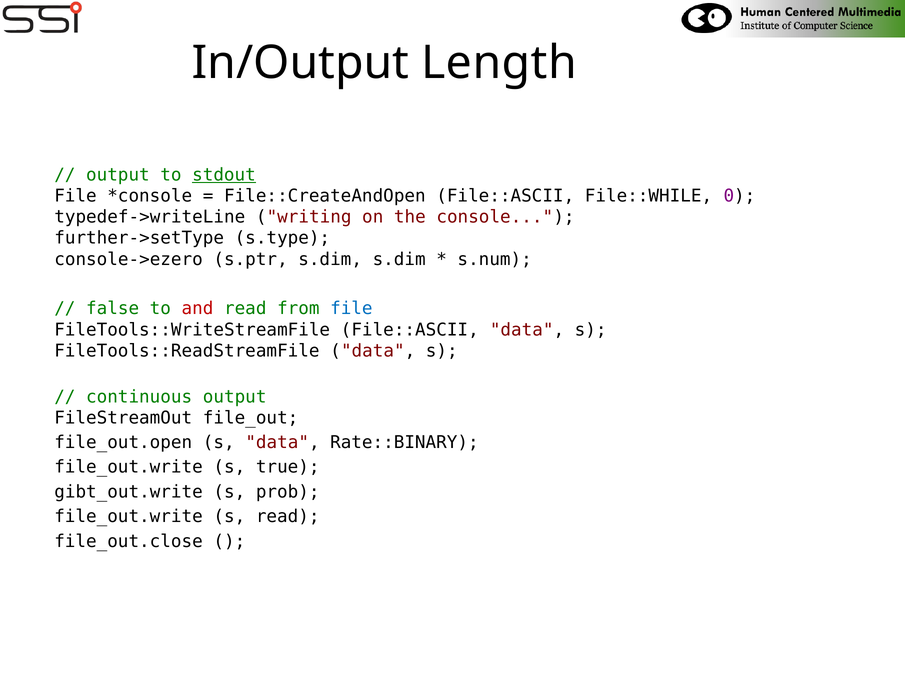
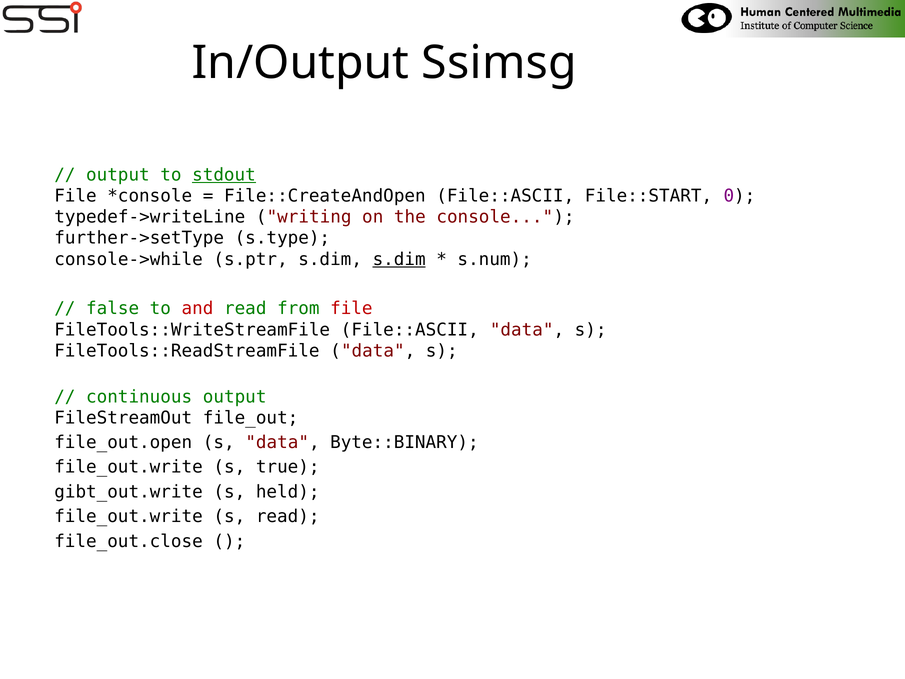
Length: Length -> Ssimsg
File::WHILE: File::WHILE -> File::START
console->ezero: console->ezero -> console->while
s.dim at (399, 259) underline: none -> present
file at (351, 309) colour: blue -> red
Rate::BINARY: Rate::BINARY -> Byte::BINARY
prob: prob -> held
